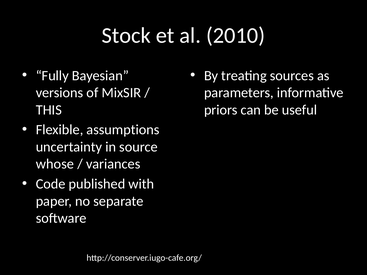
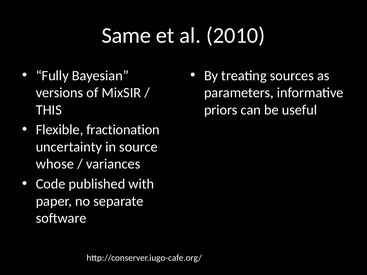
Stock: Stock -> Same
assumptions: assumptions -> fractionation
